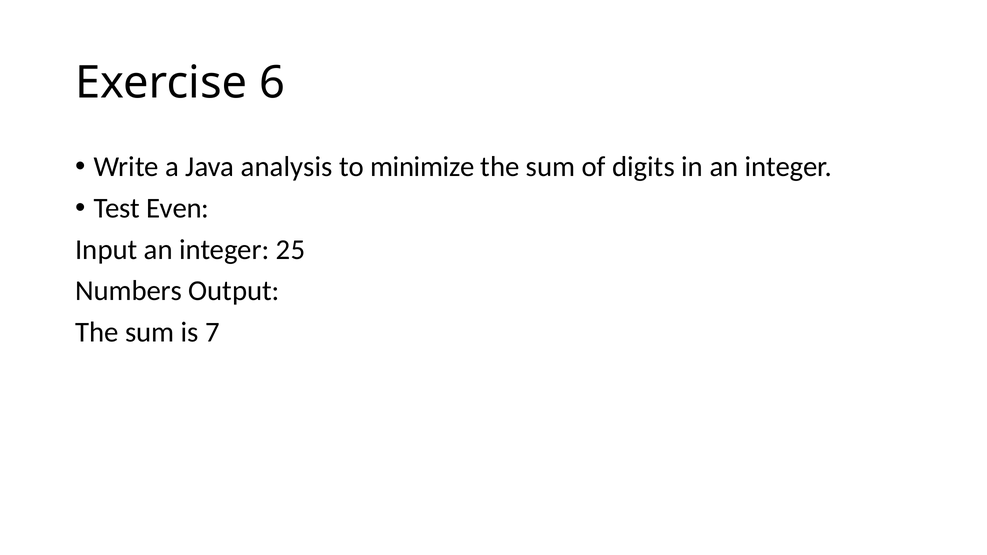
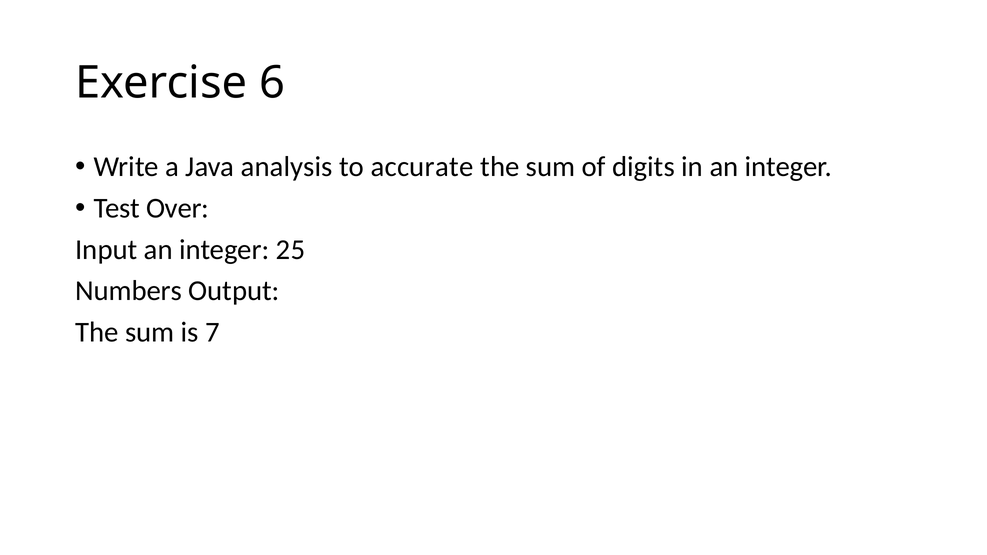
minimize: minimize -> accurate
Even: Even -> Over
